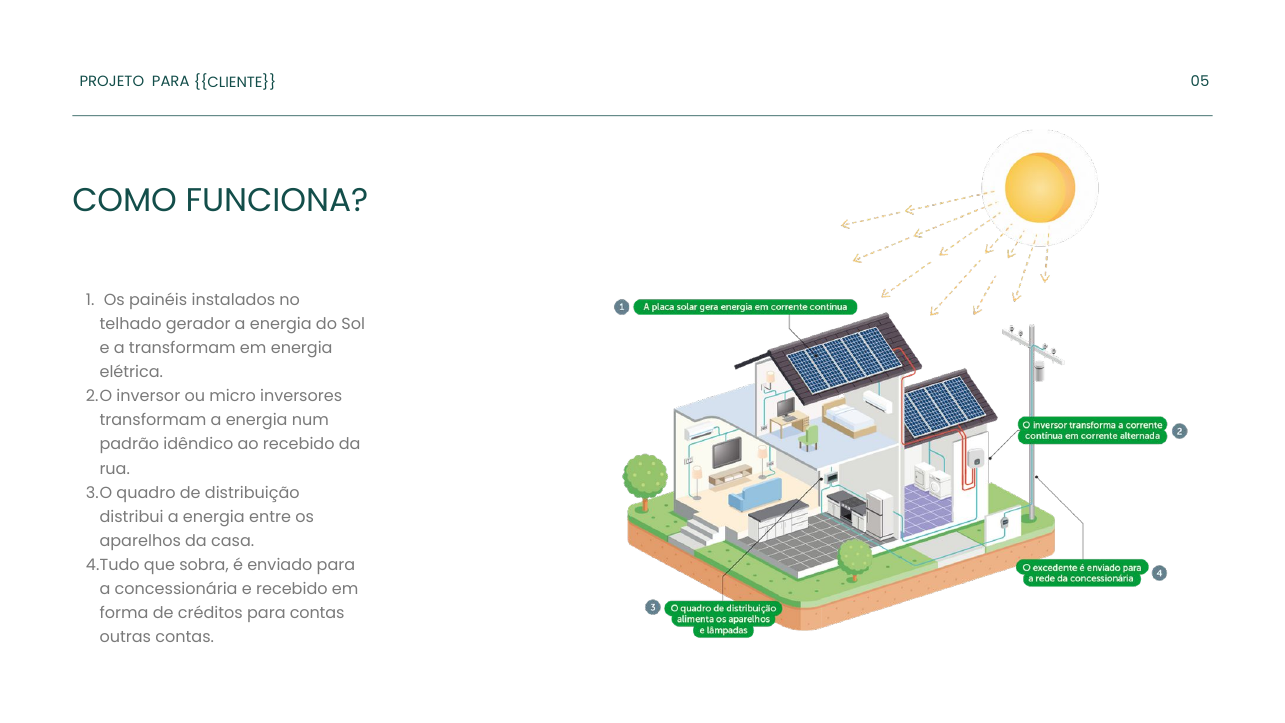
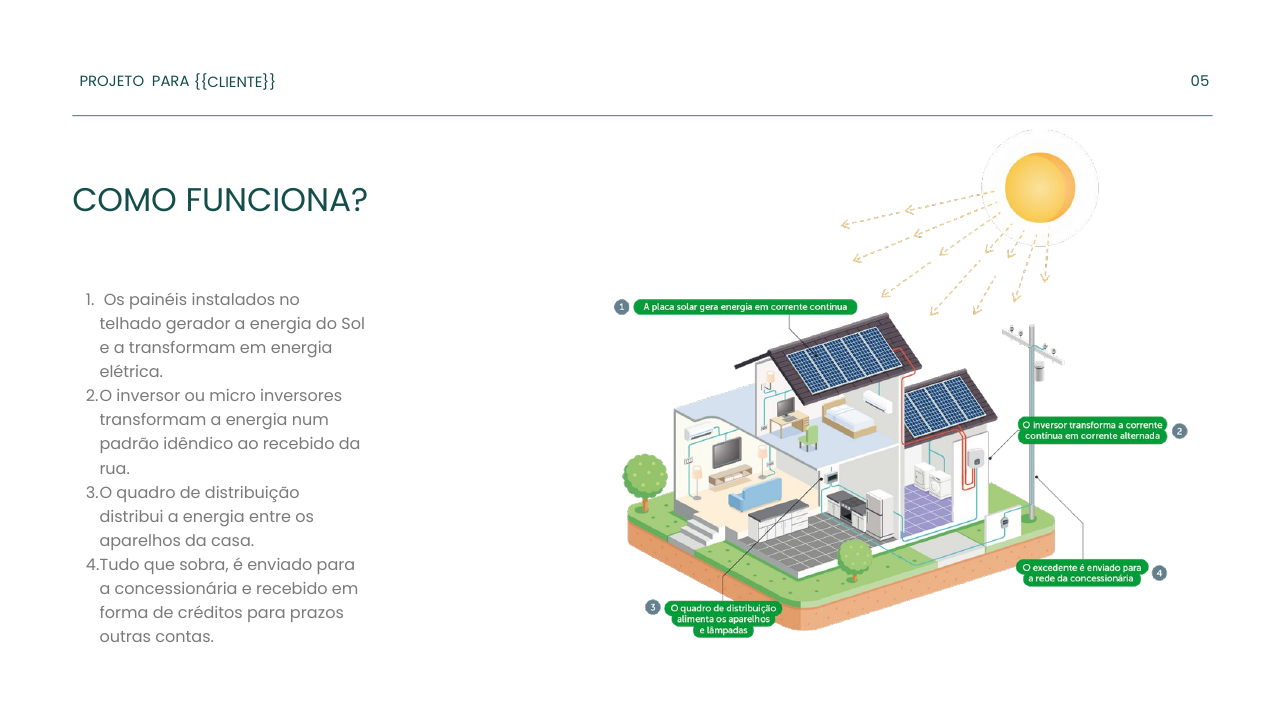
para contas: contas -> prazos
